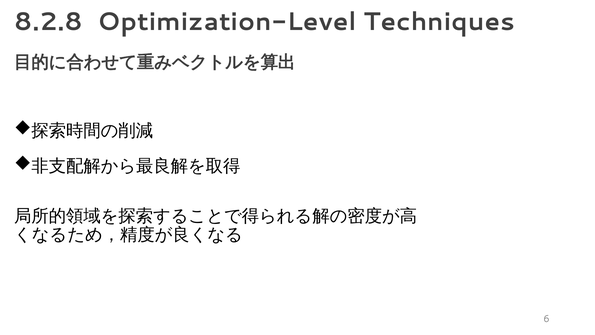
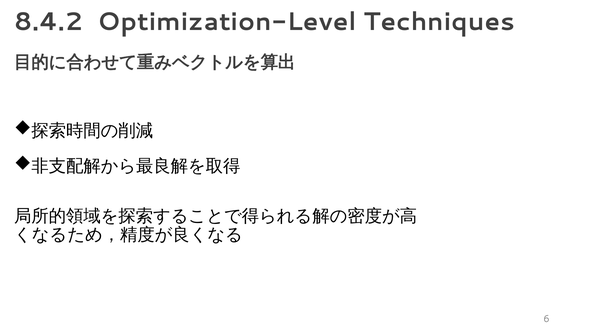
8.2.8: 8.2.8 -> 8.4.2
